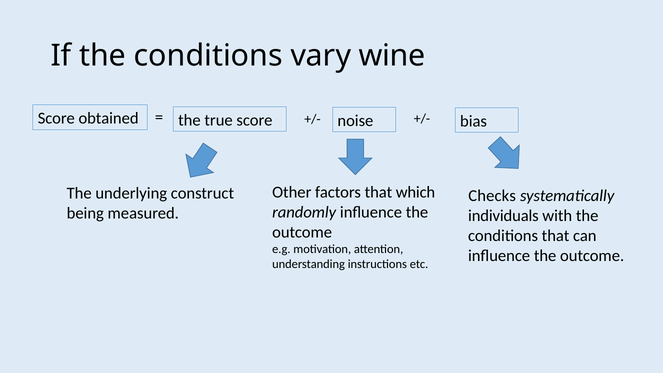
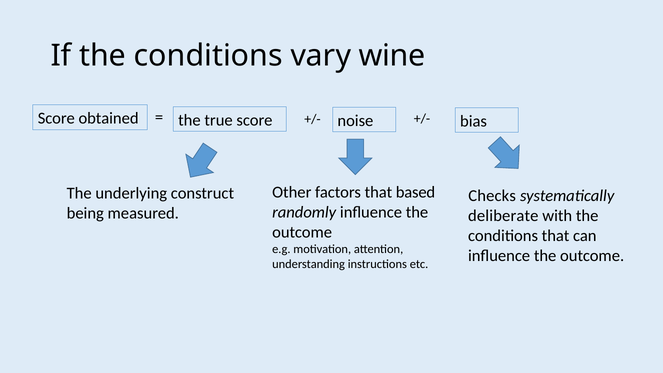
which: which -> based
individuals: individuals -> deliberate
